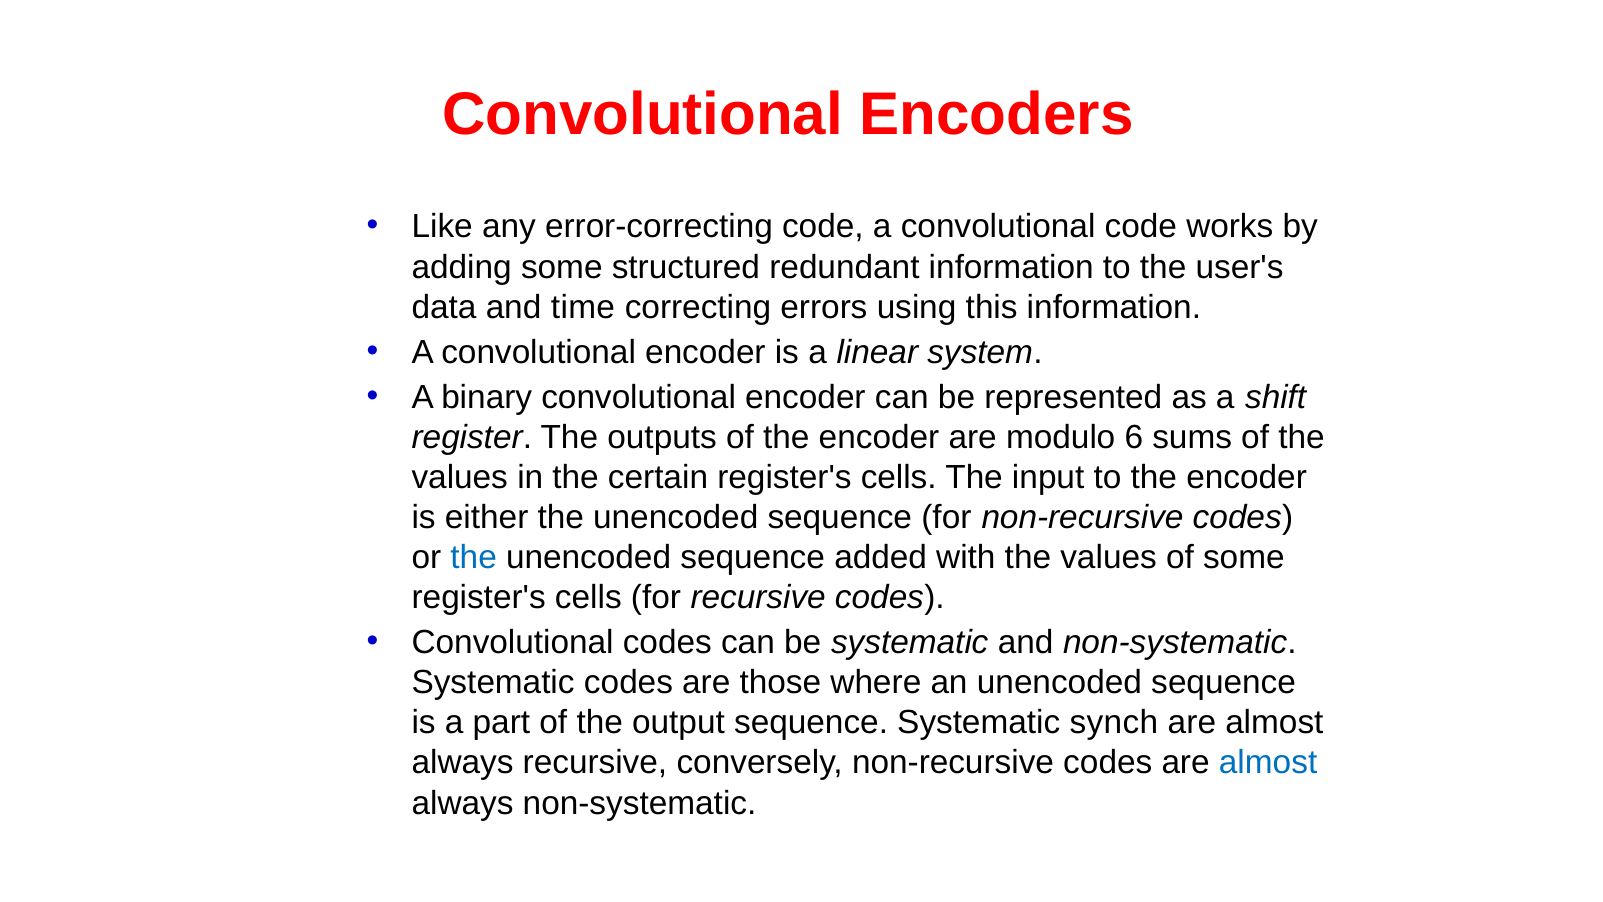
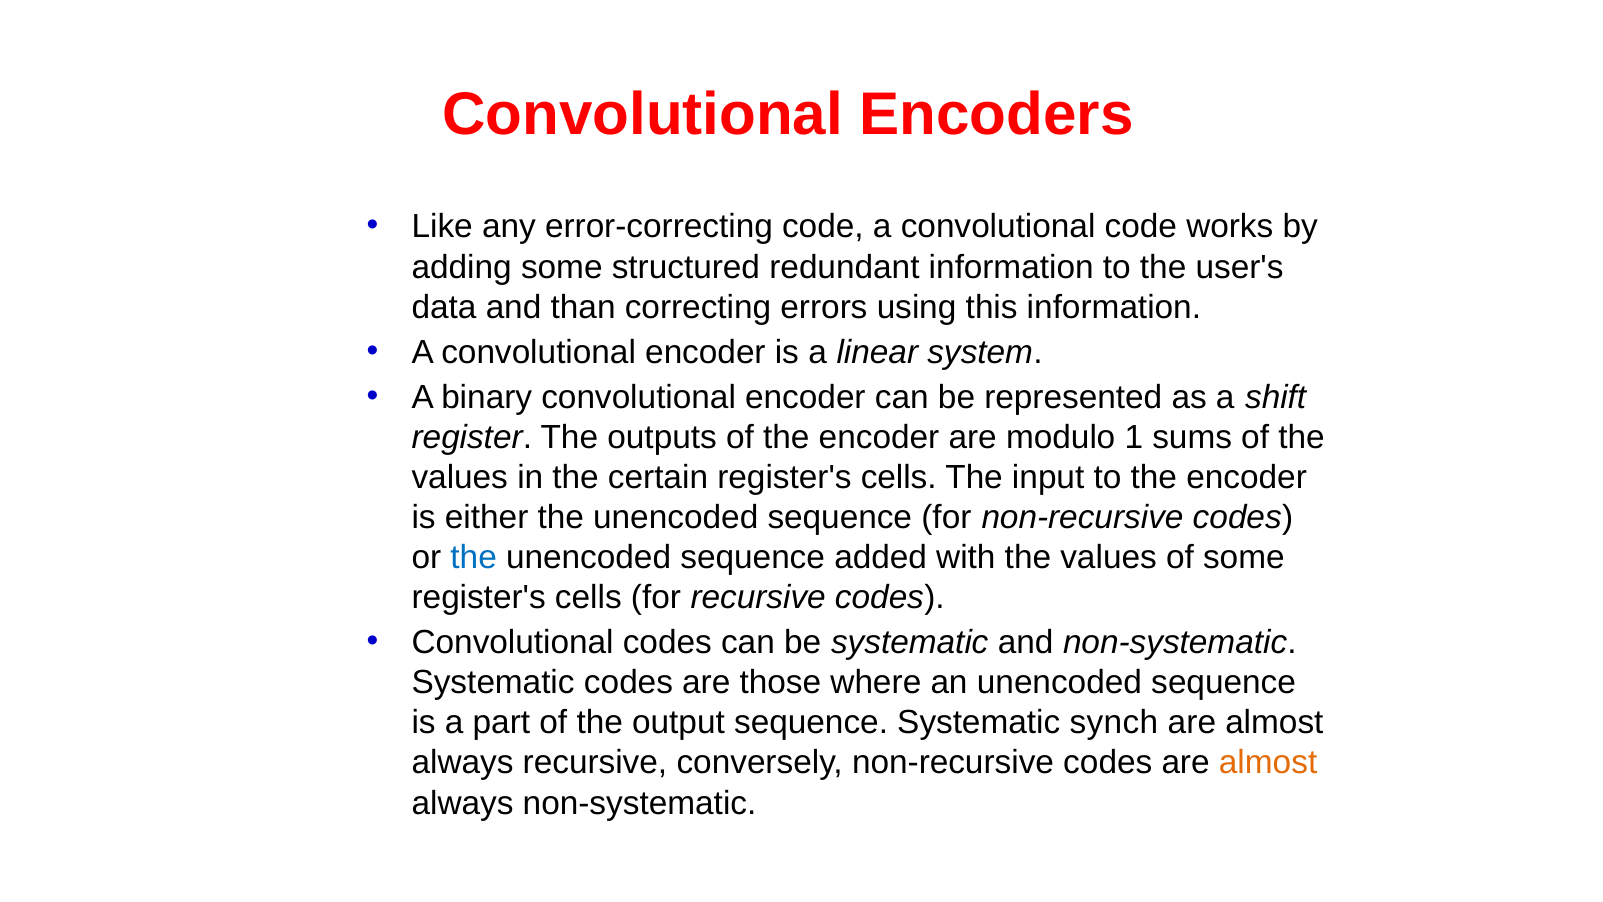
time: time -> than
6: 6 -> 1
almost at (1268, 763) colour: blue -> orange
